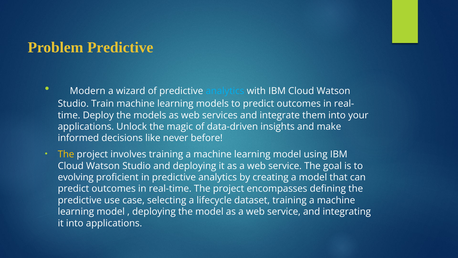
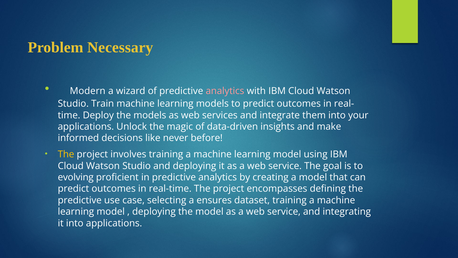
Problem Predictive: Predictive -> Necessary
analytics at (225, 91) colour: light blue -> pink
lifecycle: lifecycle -> ensures
